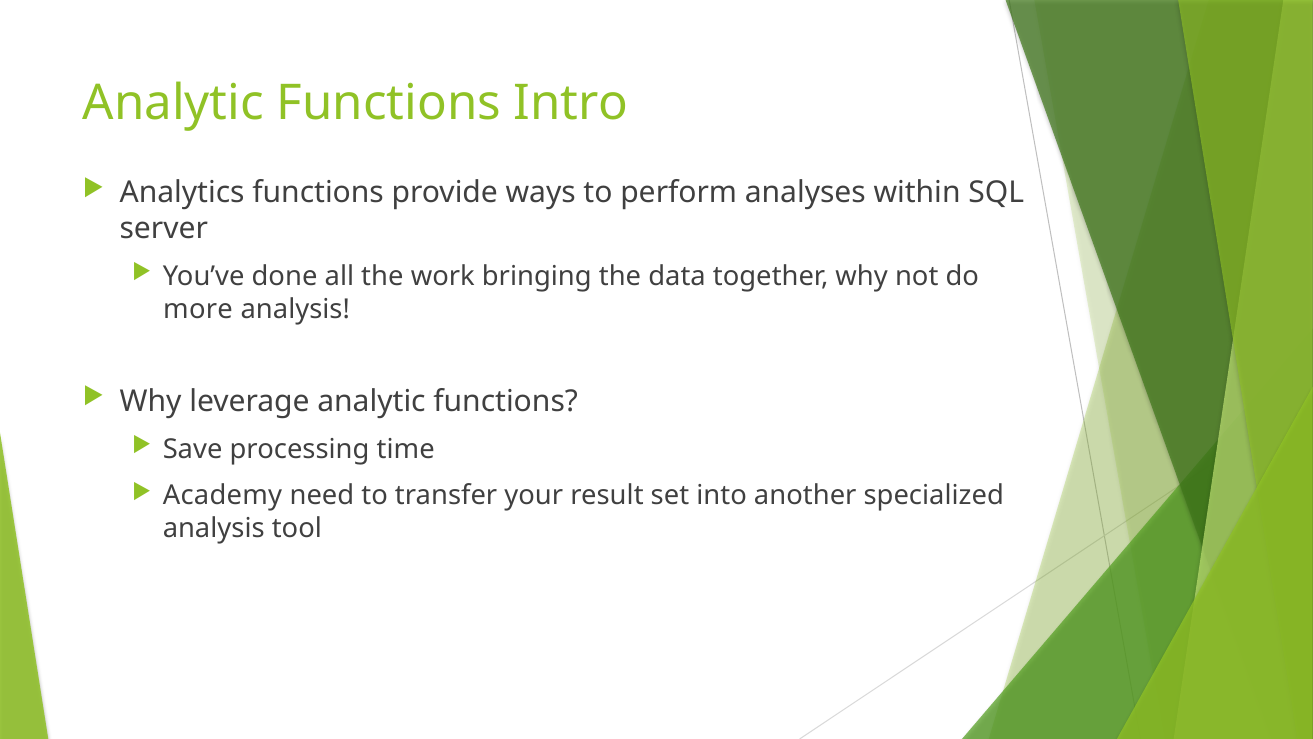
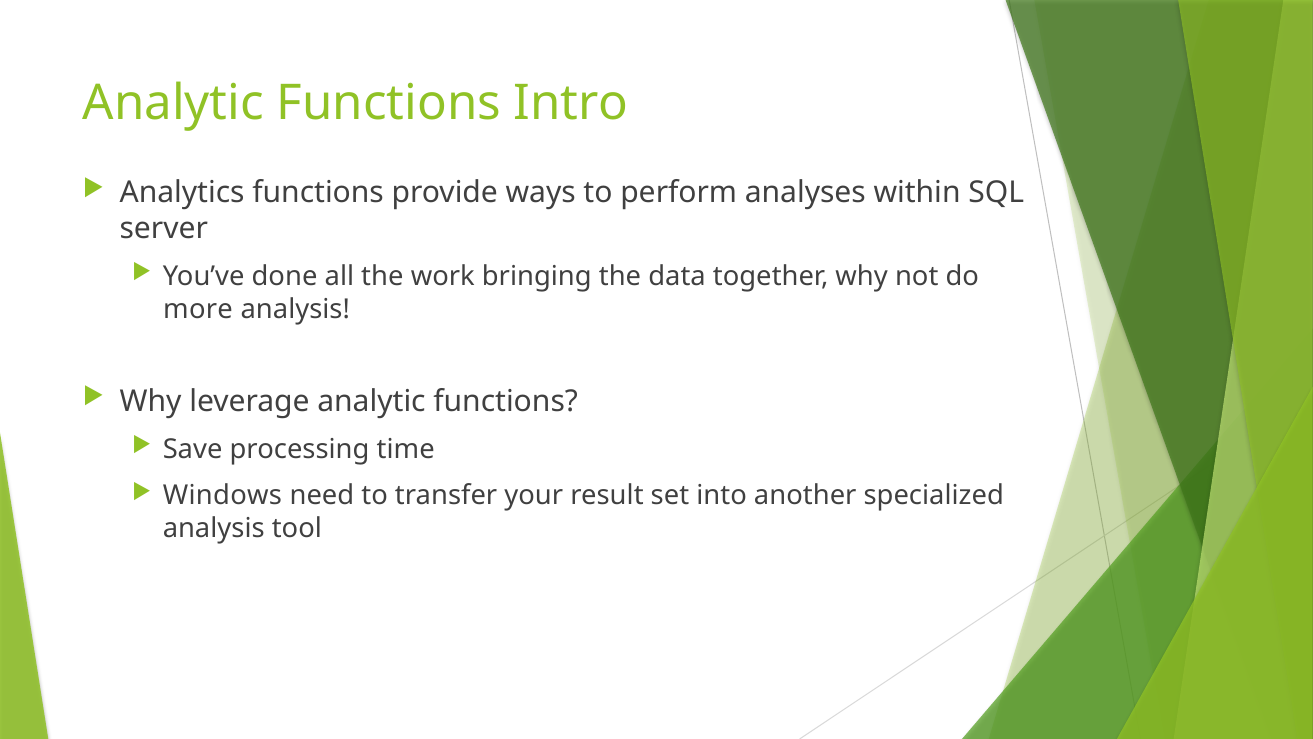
Academy: Academy -> Windows
